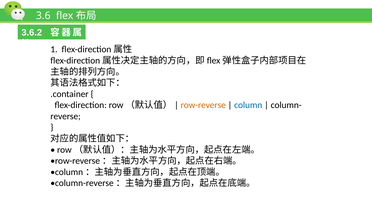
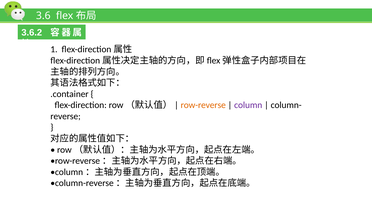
column colour: blue -> purple
